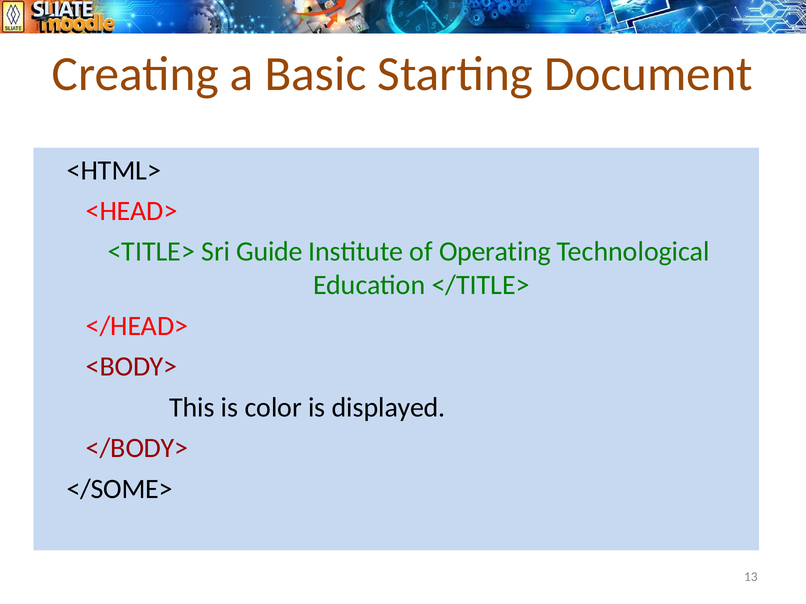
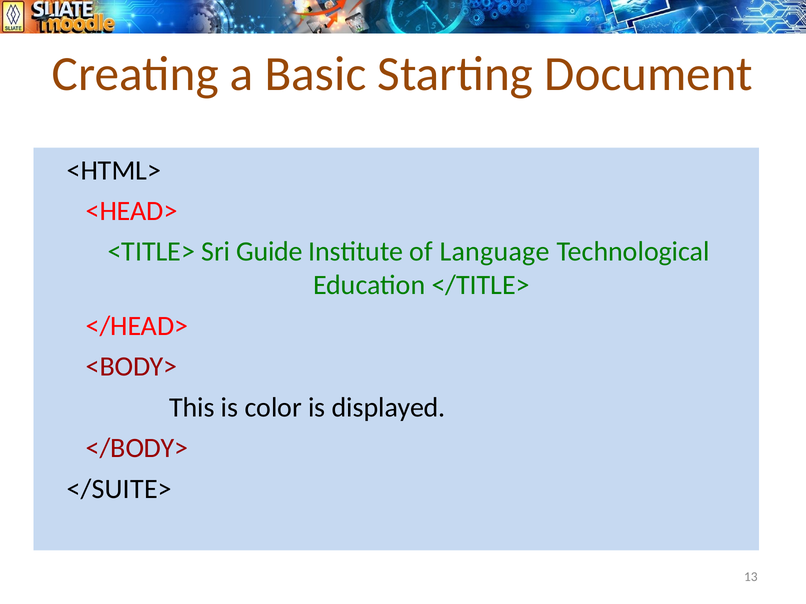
Operating: Operating -> Language
</SOME>: </SOME> -> </SUITE>
